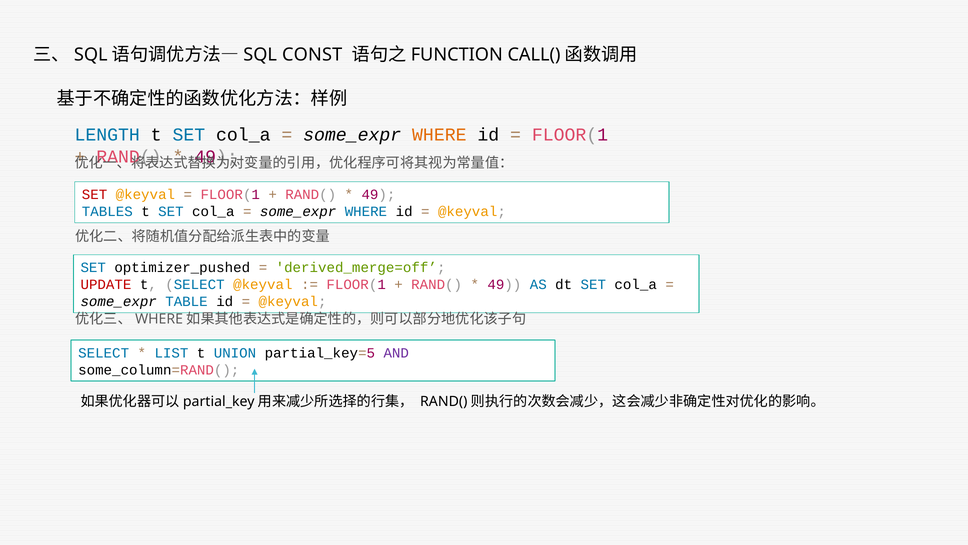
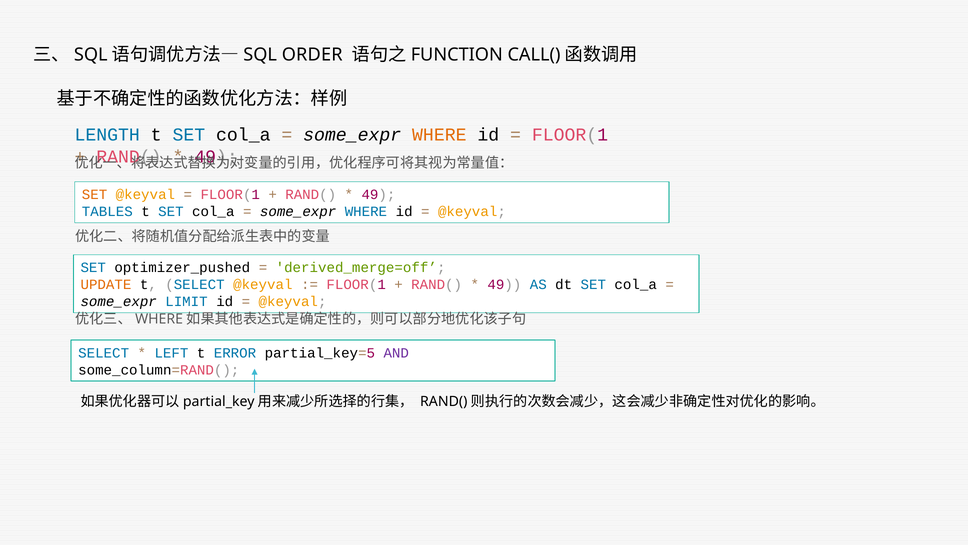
CONST: CONST -> ORDER
SET at (95, 195) colour: red -> orange
UPDATE colour: red -> orange
TABLE: TABLE -> LIMIT
LIST: LIST -> LEFT
UNION: UNION -> ERROR
